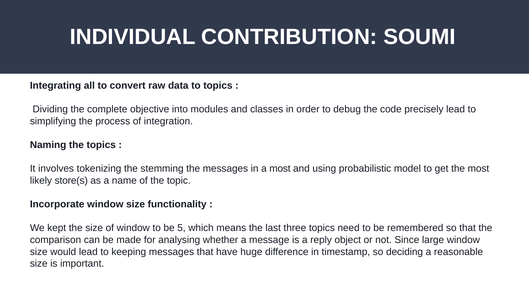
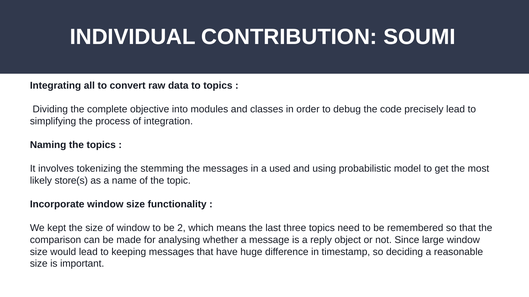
a most: most -> used
5: 5 -> 2
